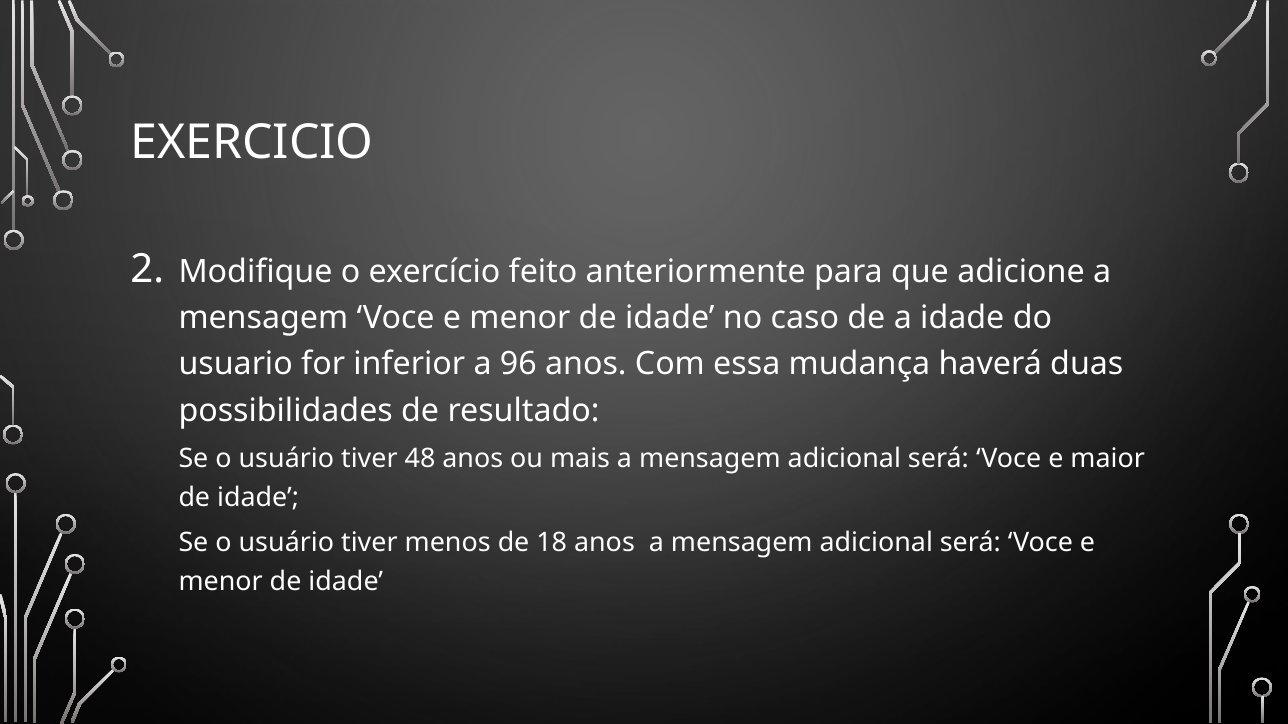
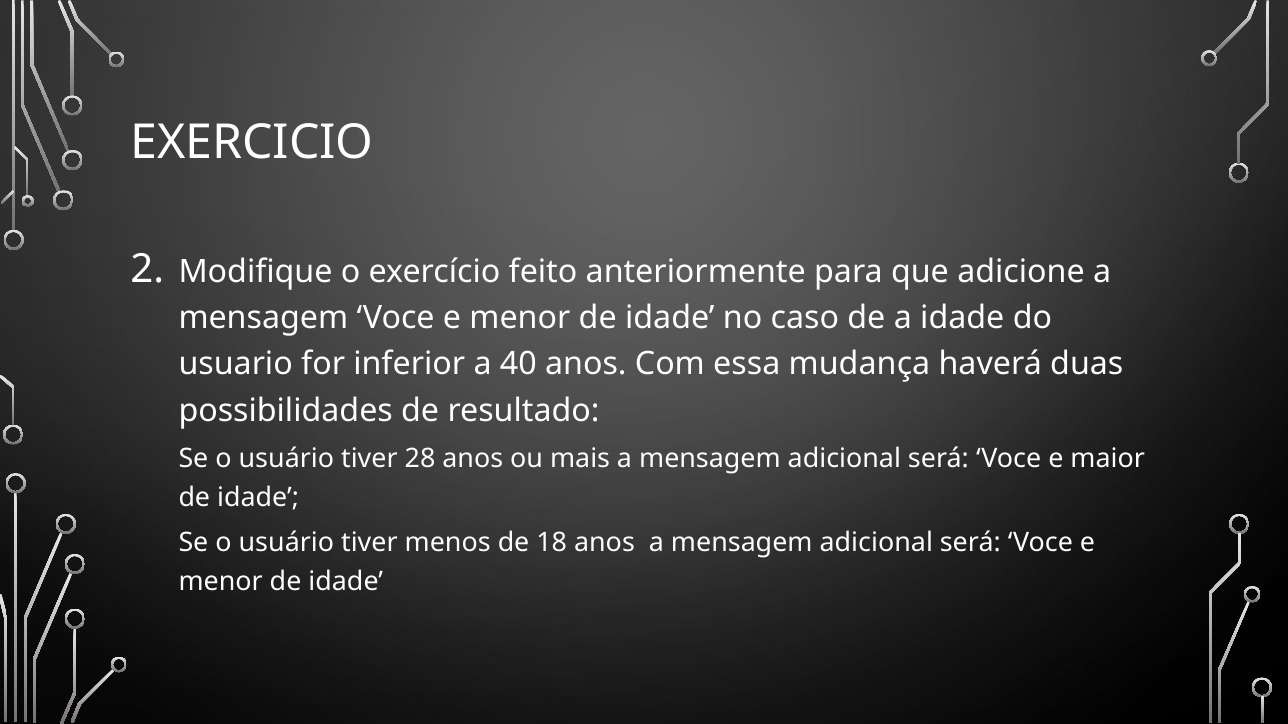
96: 96 -> 40
48: 48 -> 28
